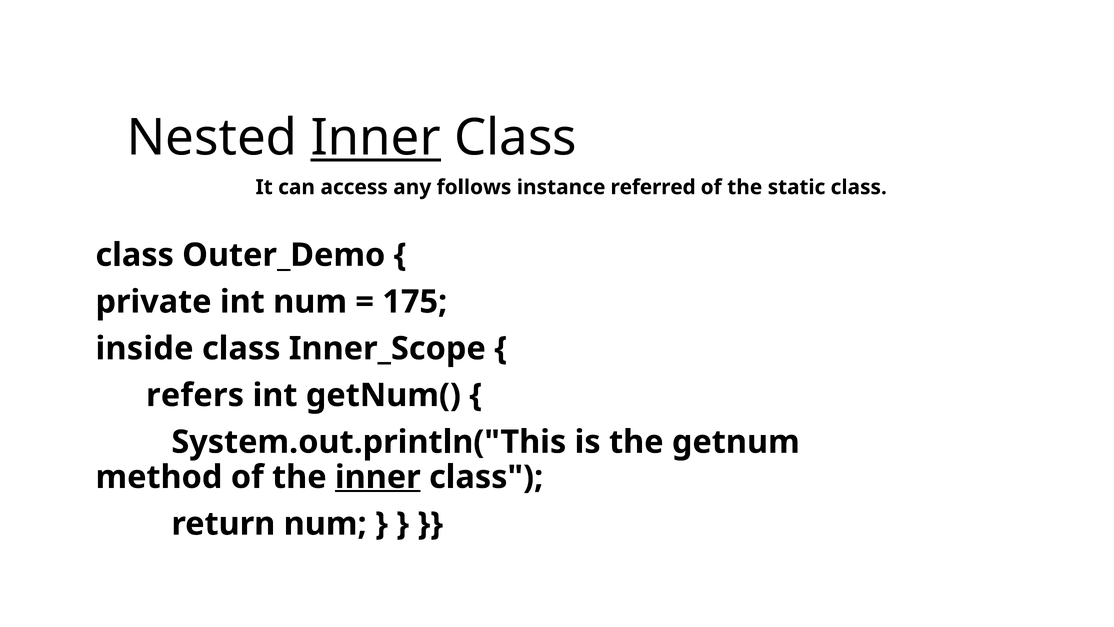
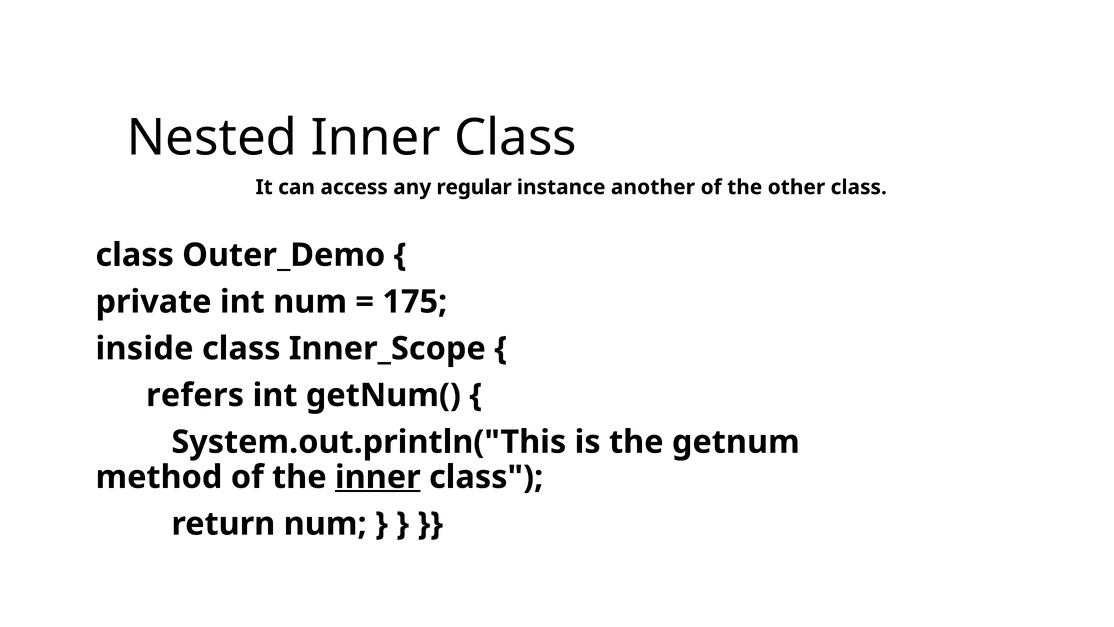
Inner at (376, 138) underline: present -> none
follows: follows -> regular
referred: referred -> another
static: static -> other
